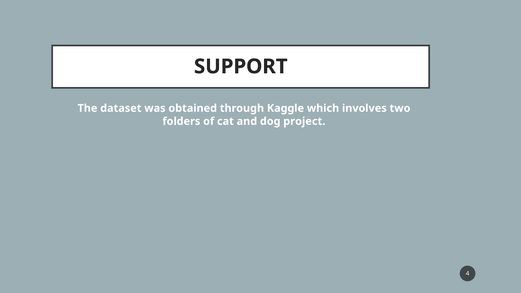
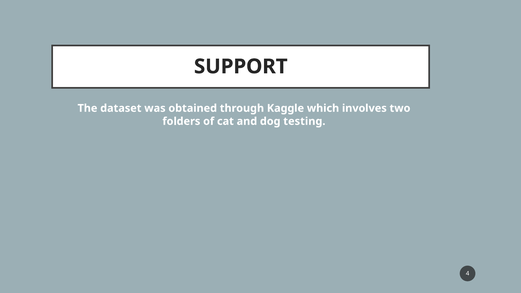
project: project -> testing
